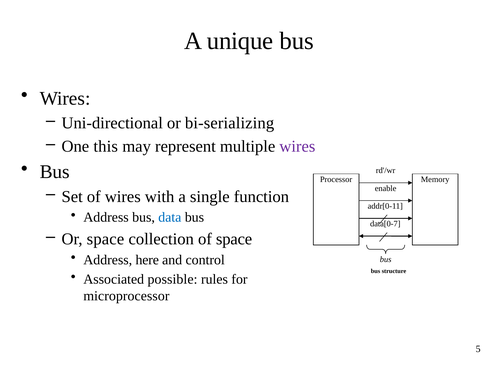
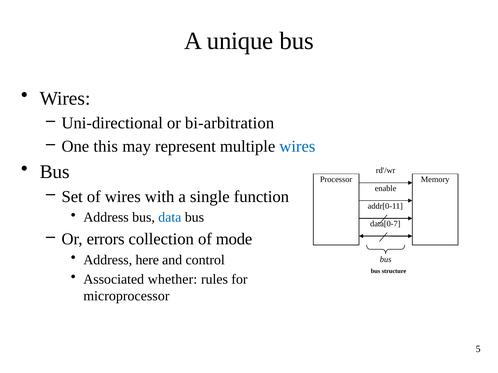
bi-serializing: bi-serializing -> bi-arbitration
wires at (297, 146) colour: purple -> blue
Or space: space -> errors
of space: space -> mode
possible: possible -> whether
